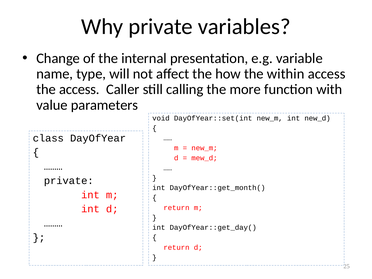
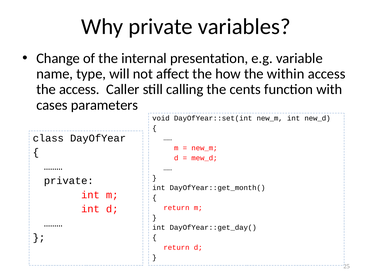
more: more -> cents
value: value -> cases
